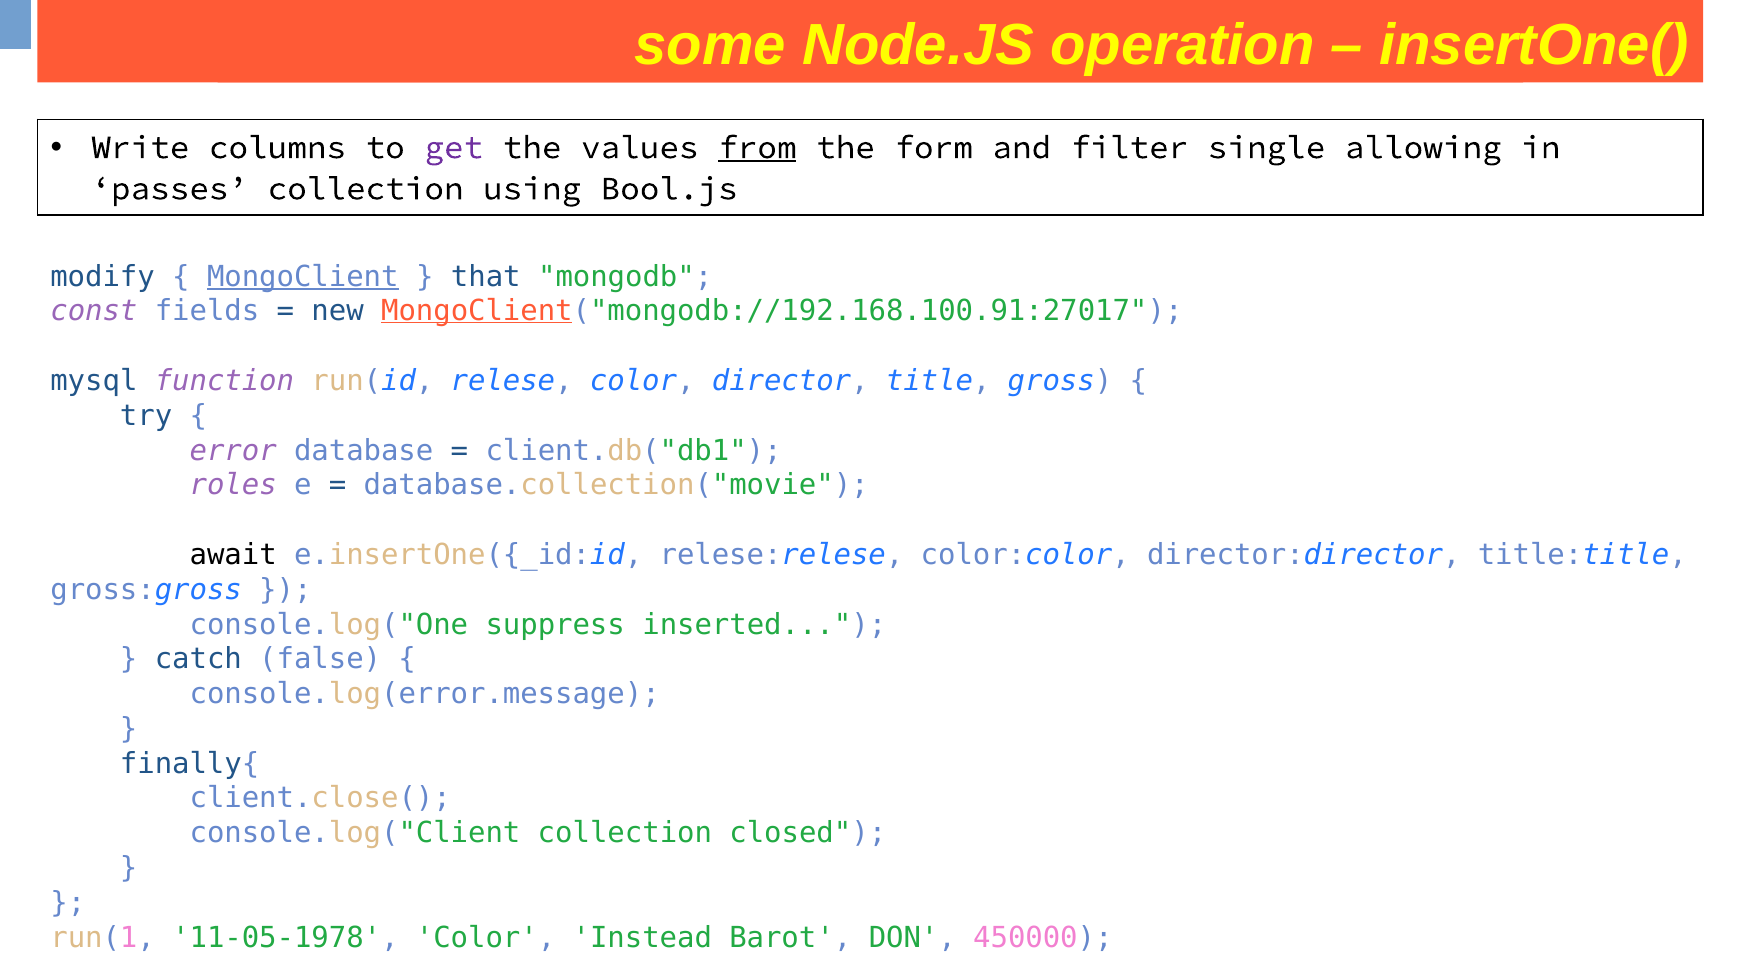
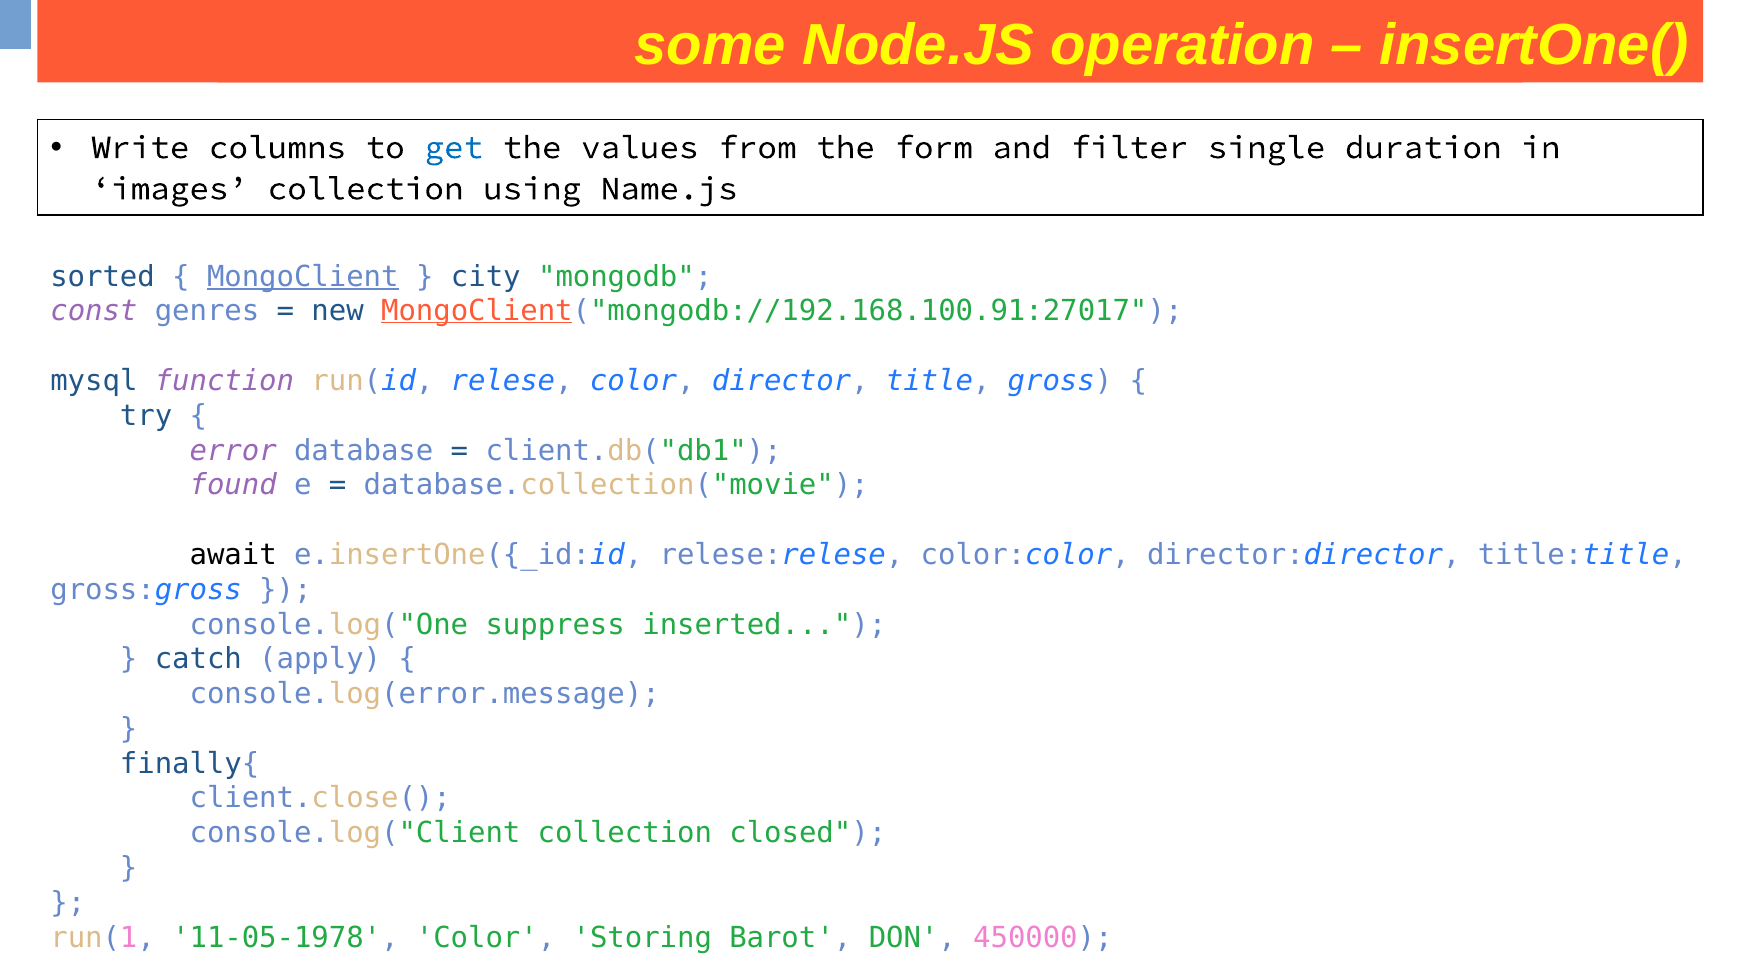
get colour: purple -> blue
from underline: present -> none
allowing: allowing -> duration
passes: passes -> images
Bool.js: Bool.js -> Name.js
modify: modify -> sorted
that: that -> city
fields: fields -> genres
roles: roles -> found
false: false -> apply
Instead: Instead -> Storing
